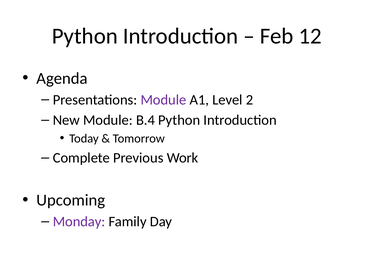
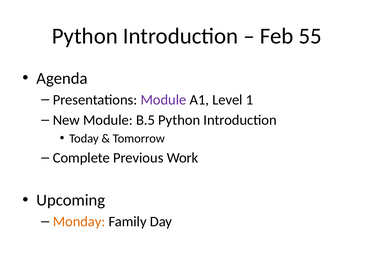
12: 12 -> 55
2: 2 -> 1
B.4: B.4 -> B.5
Monday colour: purple -> orange
